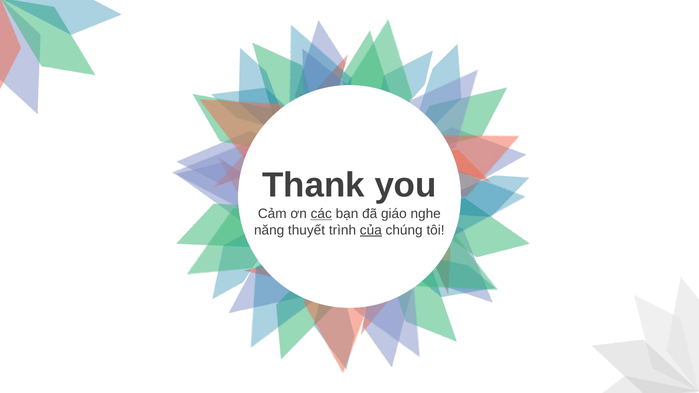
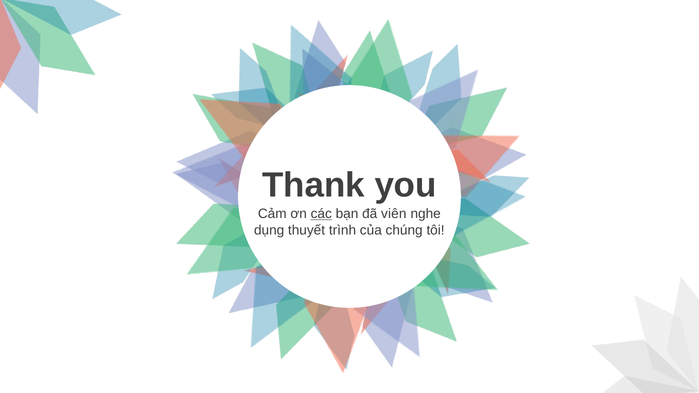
giáo: giáo -> viên
năng: năng -> dụng
của underline: present -> none
